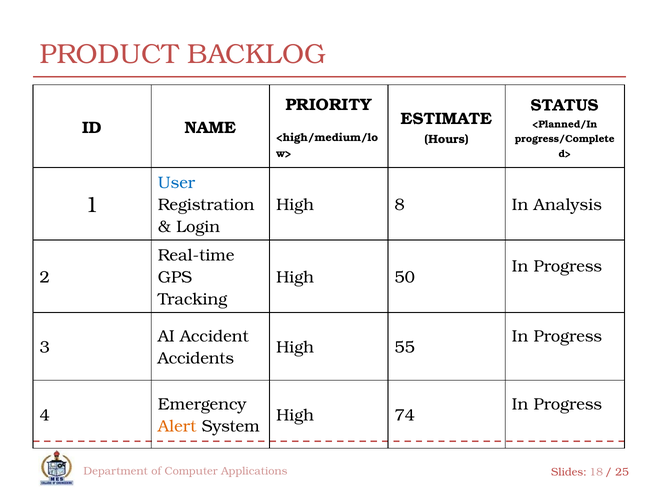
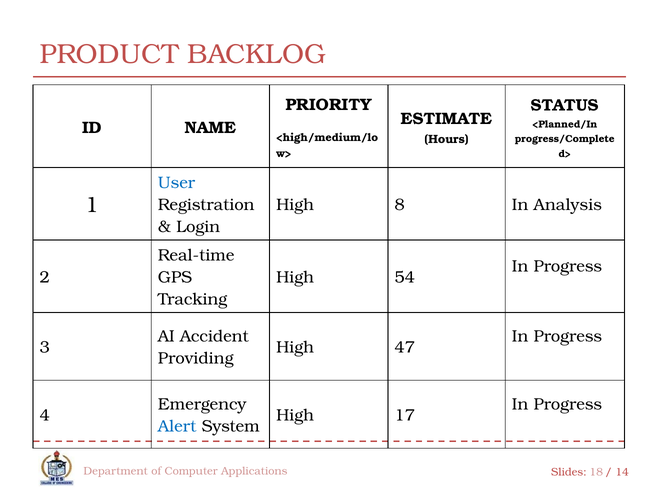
50: 50 -> 54
55: 55 -> 47
Accidents: Accidents -> Providing
74: 74 -> 17
Alert colour: orange -> blue
25: 25 -> 14
